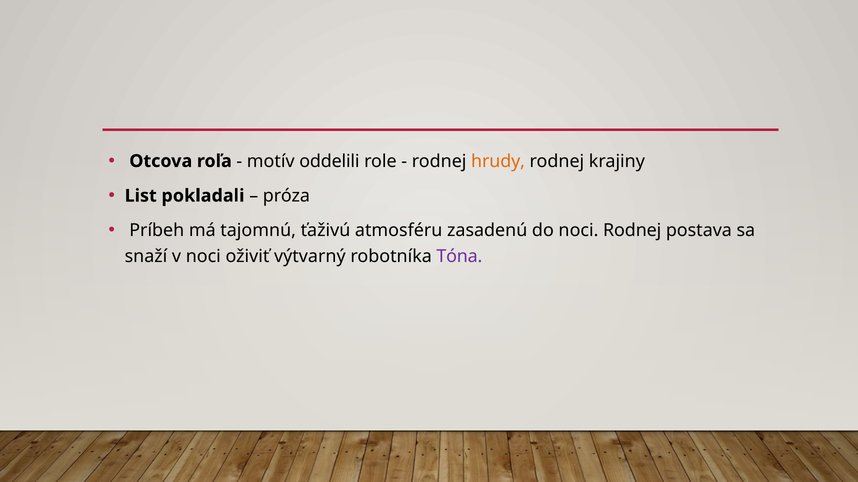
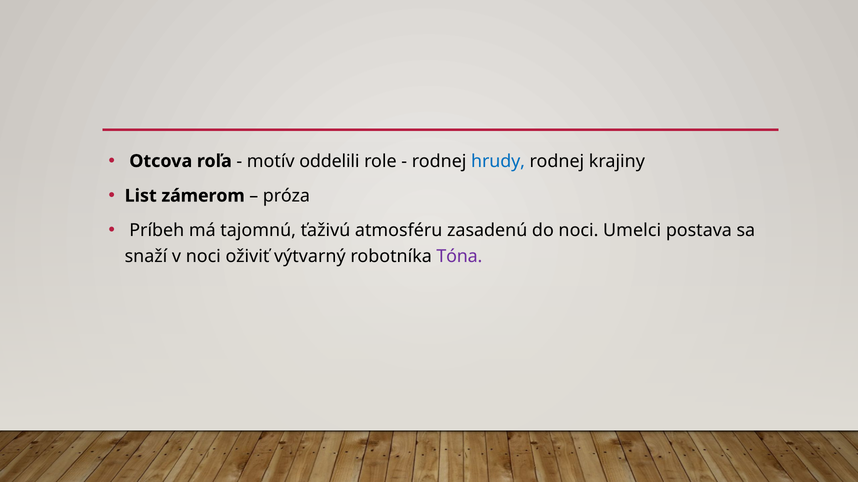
hrudy colour: orange -> blue
pokladali: pokladali -> zámerom
noci Rodnej: Rodnej -> Umelci
